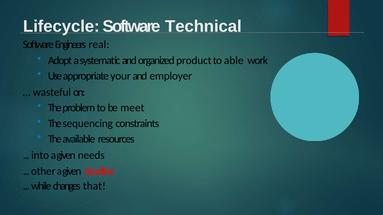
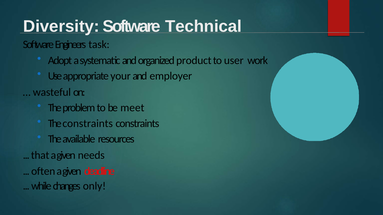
Lifecycle: Lifecycle -> Diversity
real: real -> task
able: able -> user
The sequencing: sequencing -> constraints
into: into -> that
other: other -> often
that: that -> only
